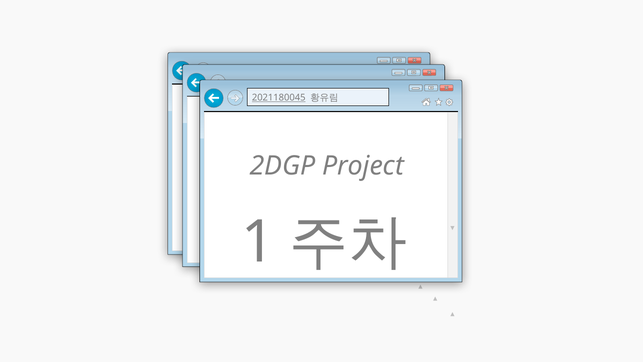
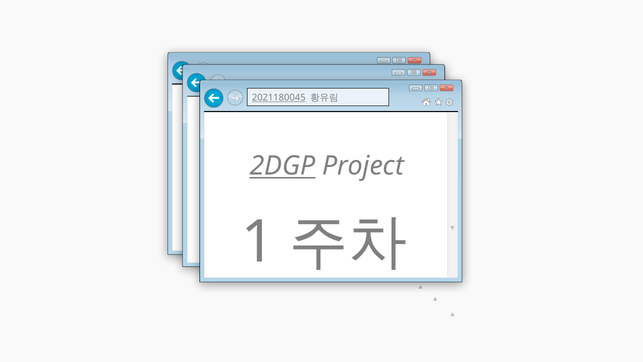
2DGP underline: none -> present
